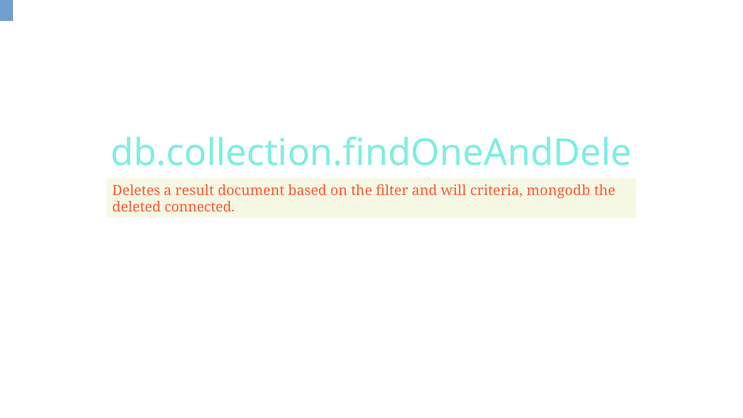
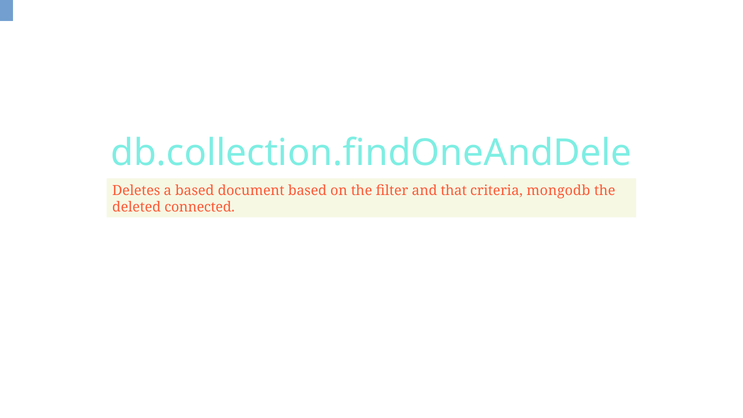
a result: result -> based
will: will -> that
